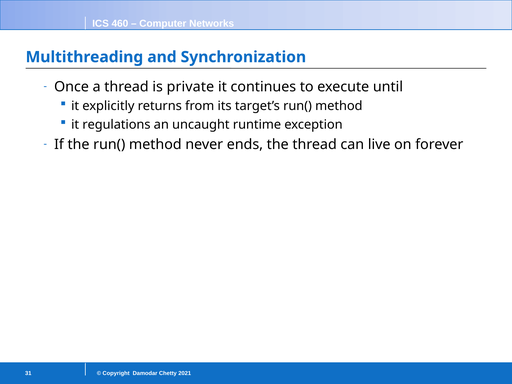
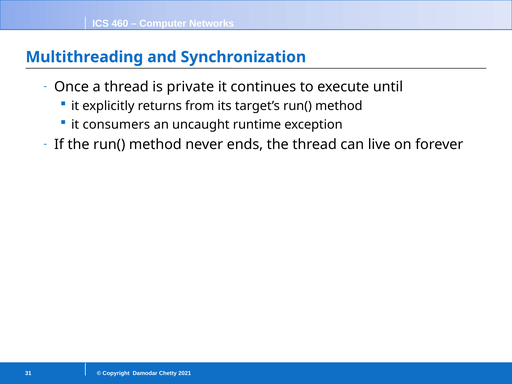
regulations: regulations -> consumers
